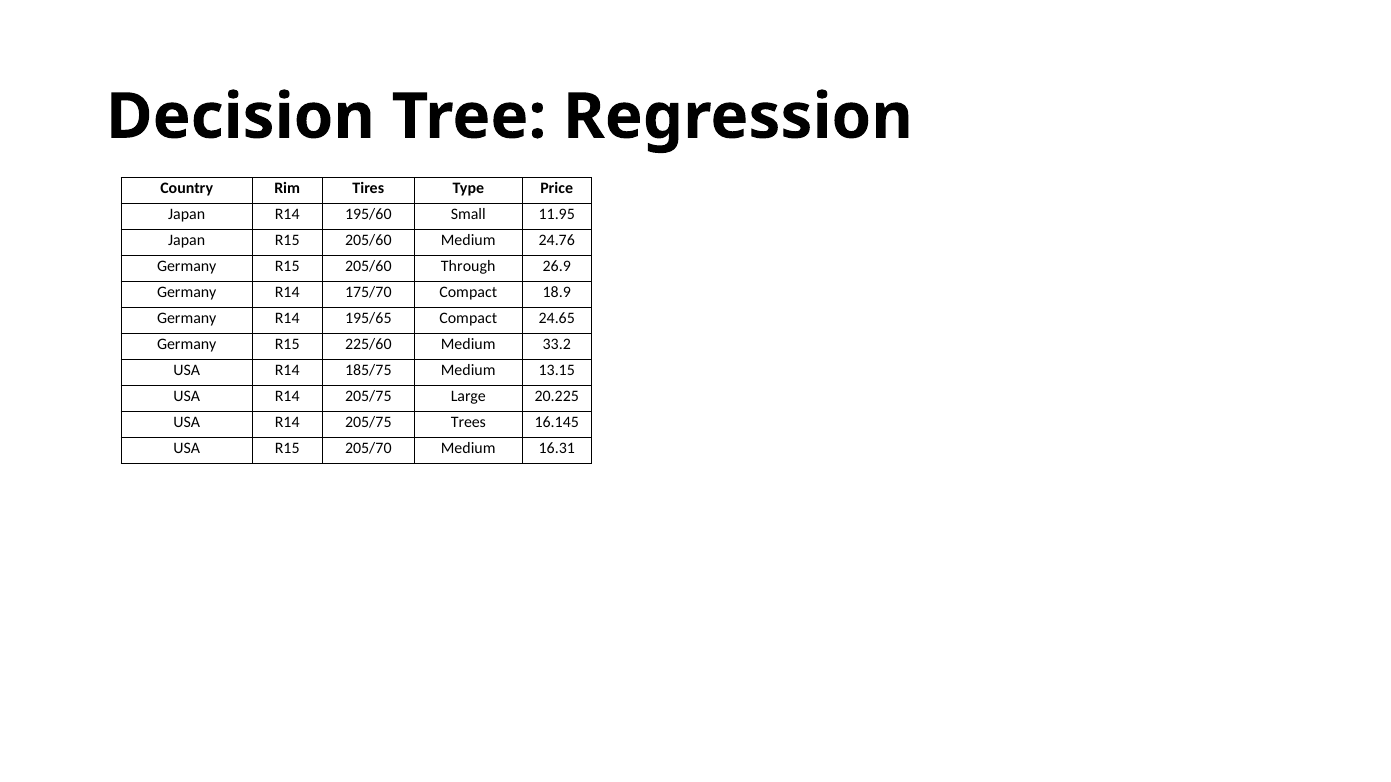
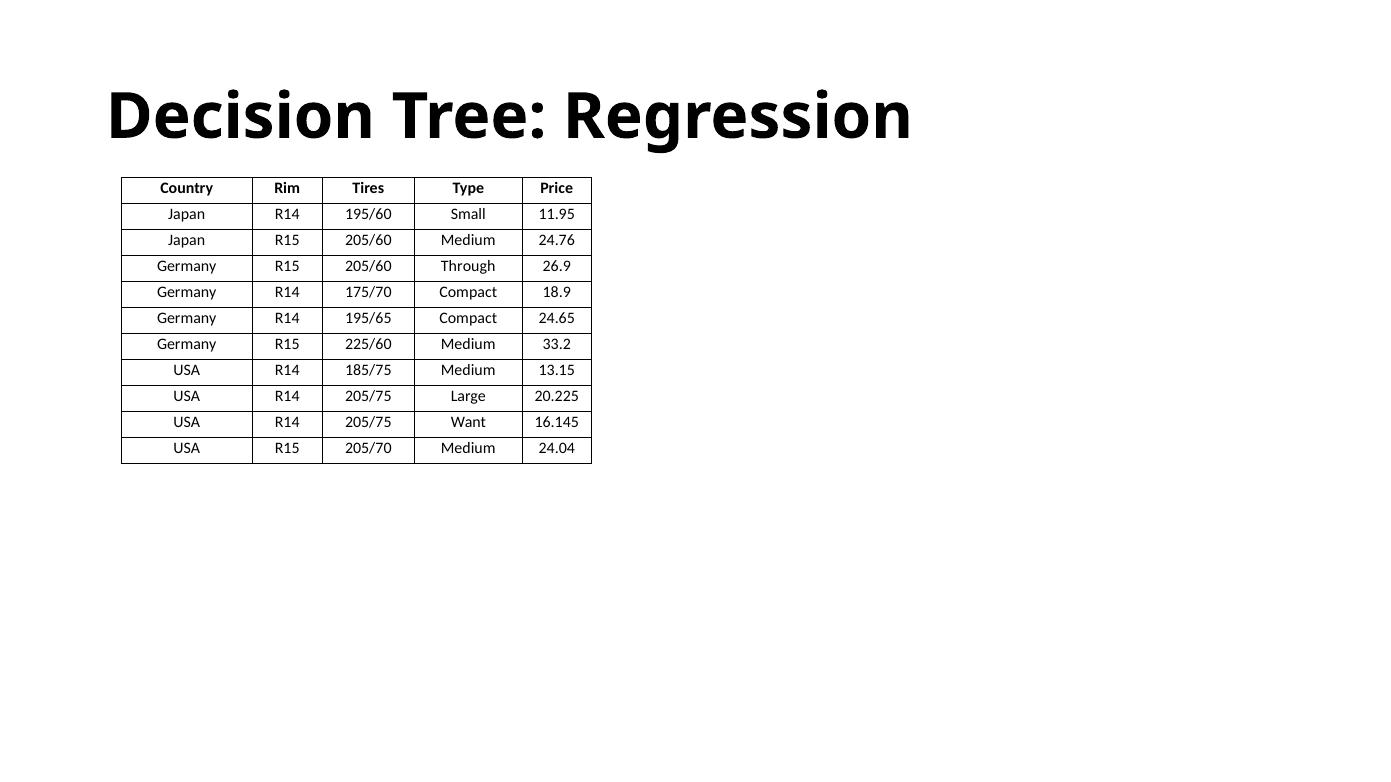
Trees: Trees -> Want
16.31: 16.31 -> 24.04
